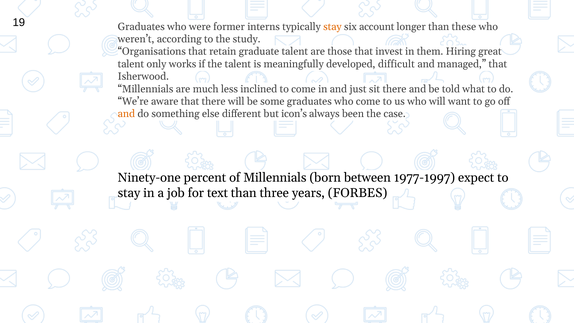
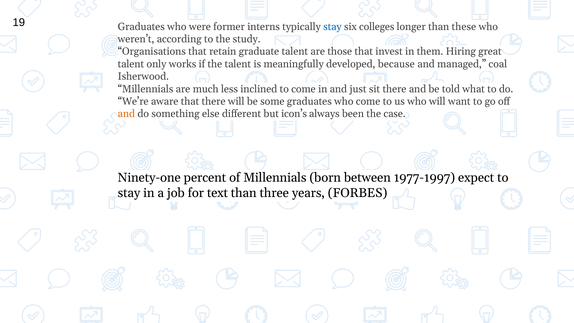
stay at (332, 27) colour: orange -> blue
account: account -> colleges
difficult: difficult -> because
managed that: that -> coal
